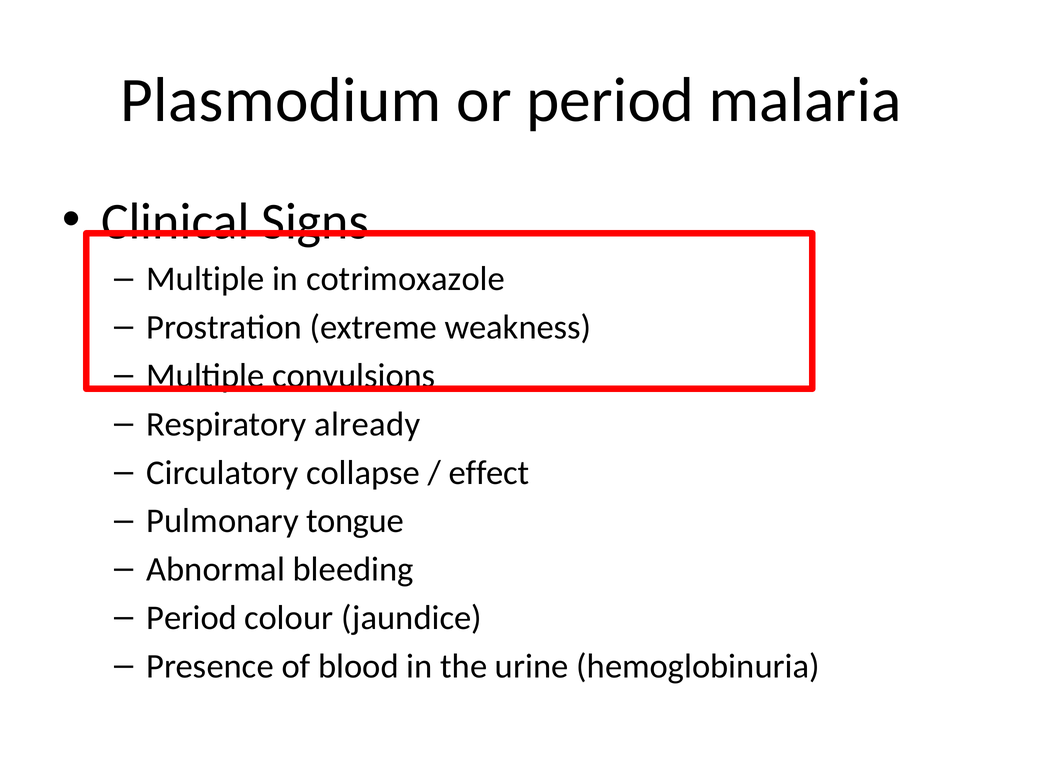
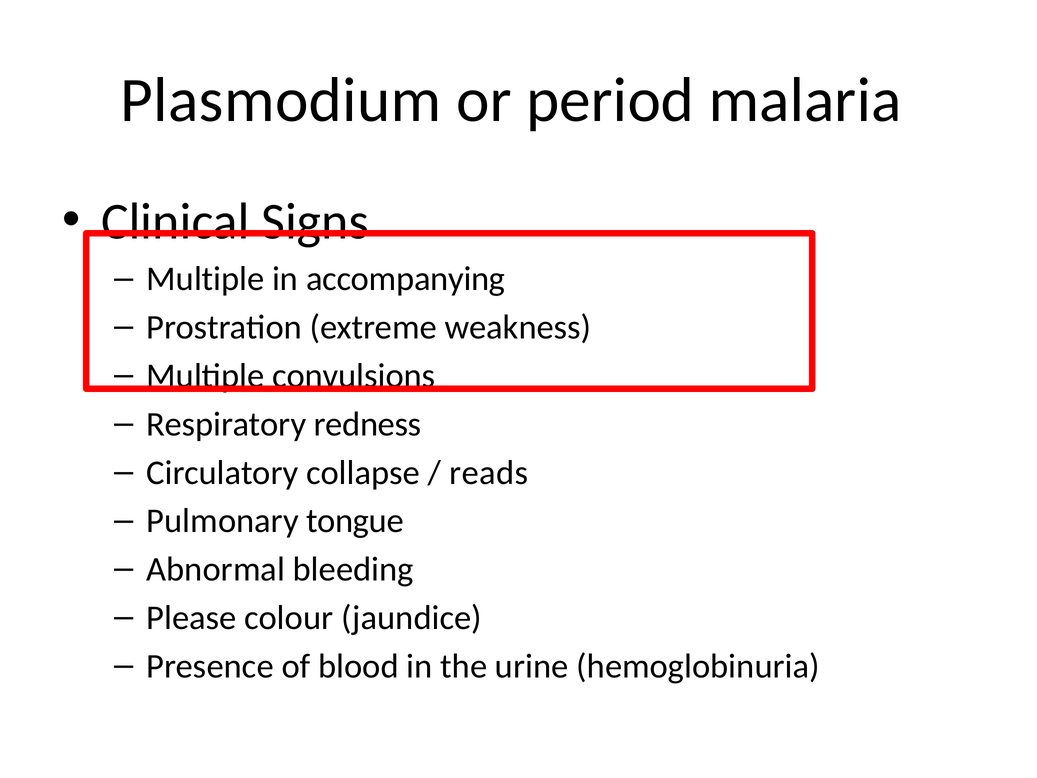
cotrimoxazole: cotrimoxazole -> accompanying
already: already -> redness
effect: effect -> reads
Period at (192, 618): Period -> Please
